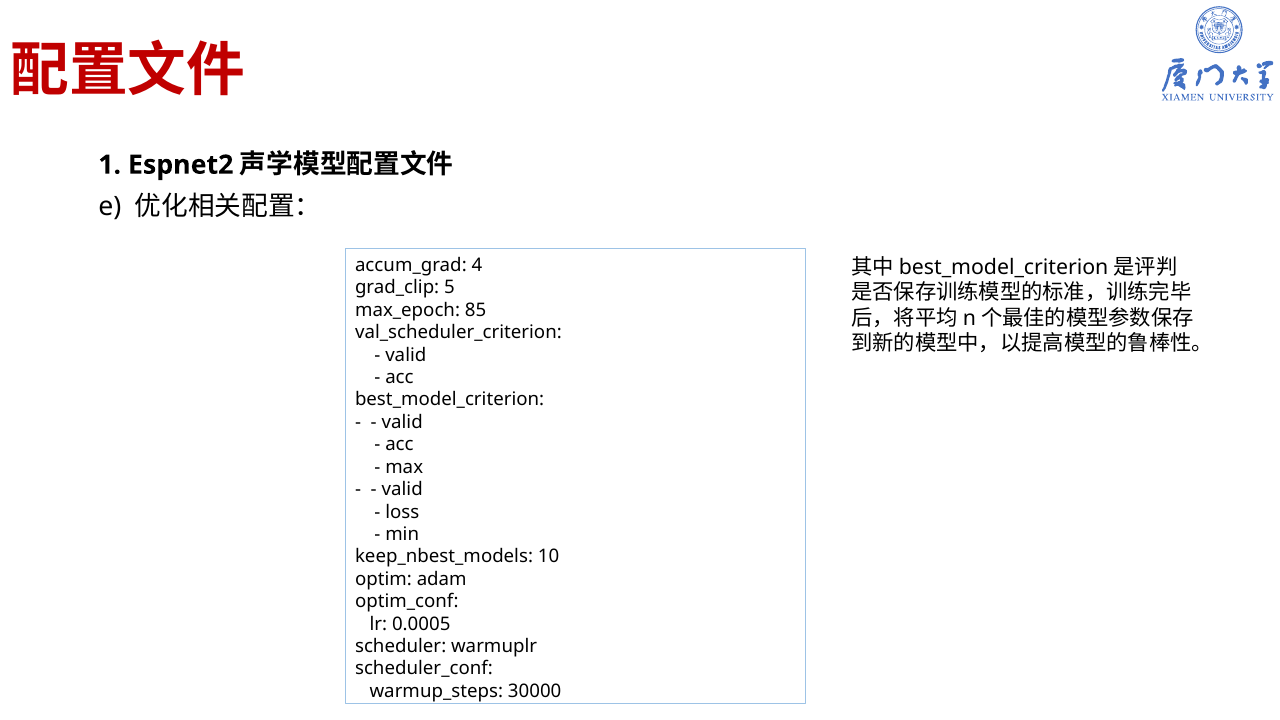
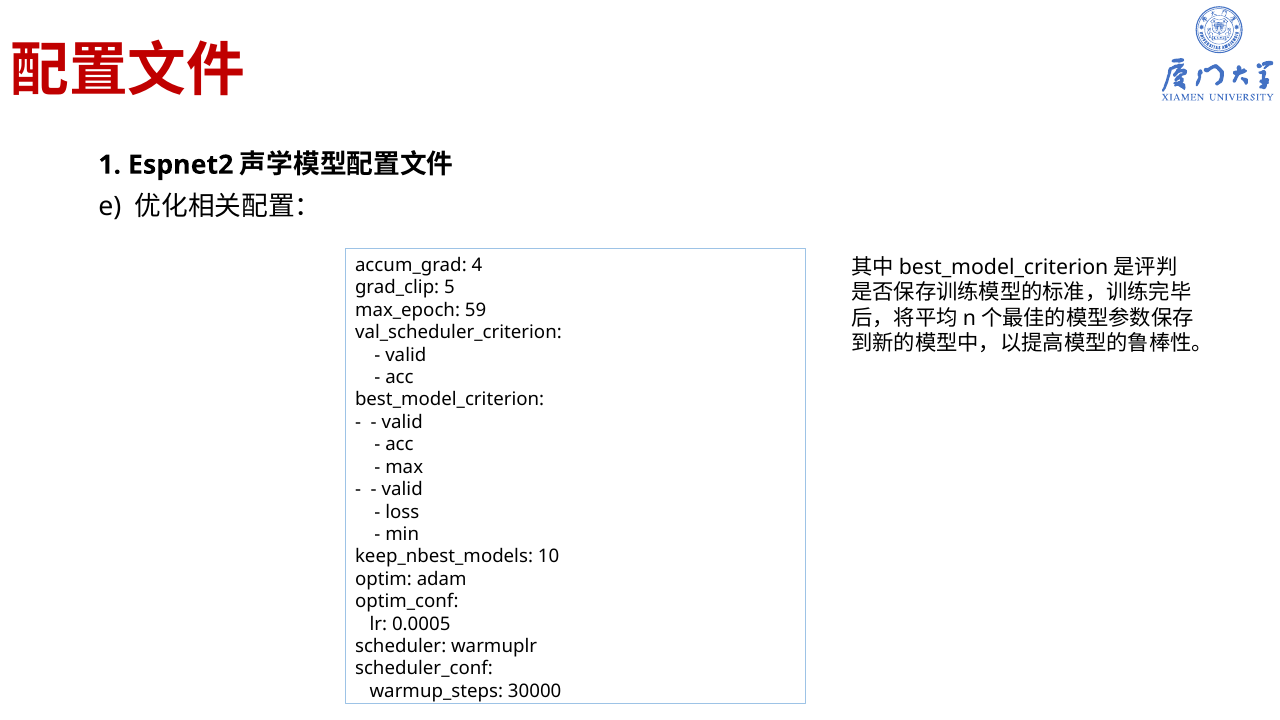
85: 85 -> 59
